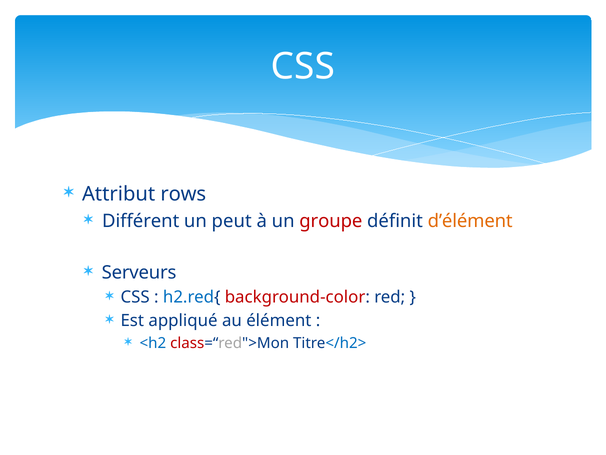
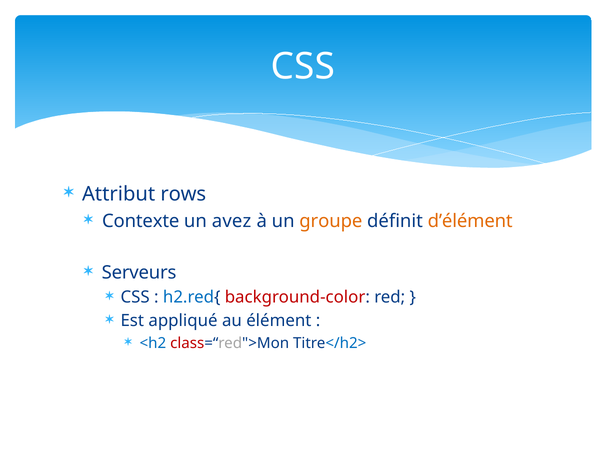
Différent: Différent -> Contexte
peut: peut -> avez
groupe colour: red -> orange
